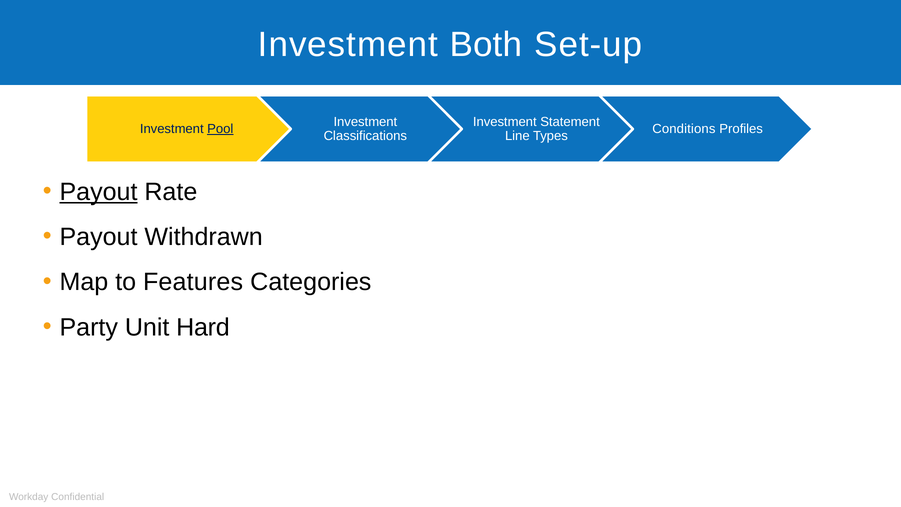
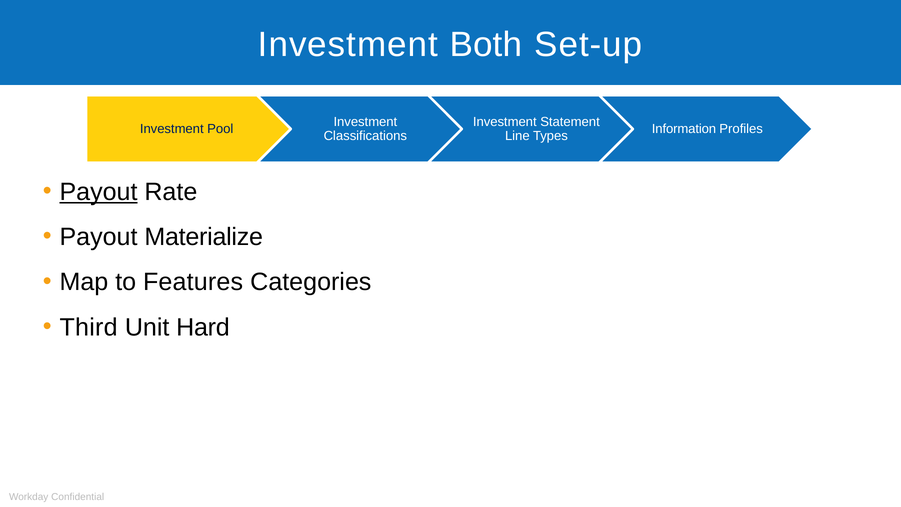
Pool underline: present -> none
Conditions: Conditions -> Information
Withdrawn: Withdrawn -> Materialize
Party: Party -> Third
